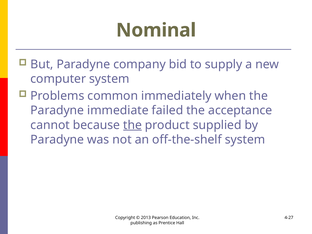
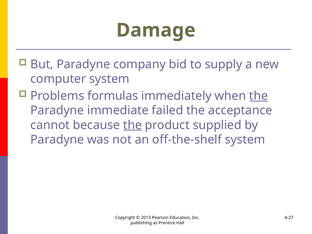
Nominal: Nominal -> Damage
common: common -> formulas
the at (259, 96) underline: none -> present
